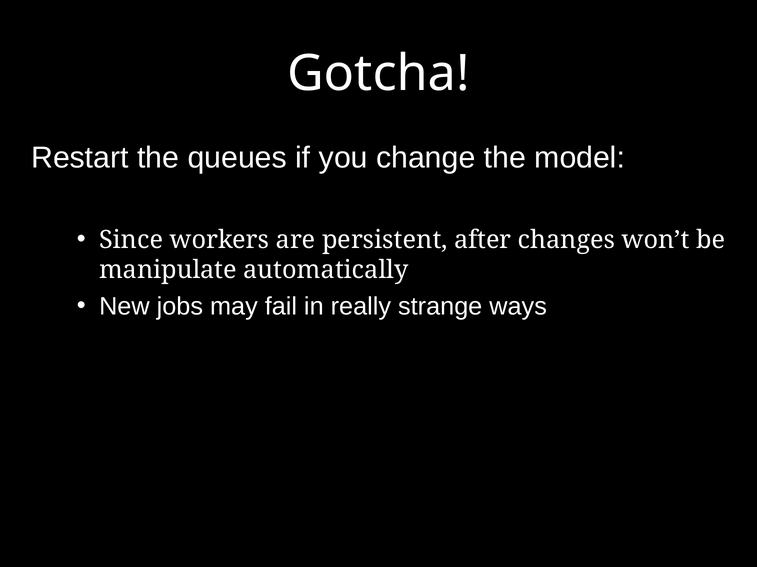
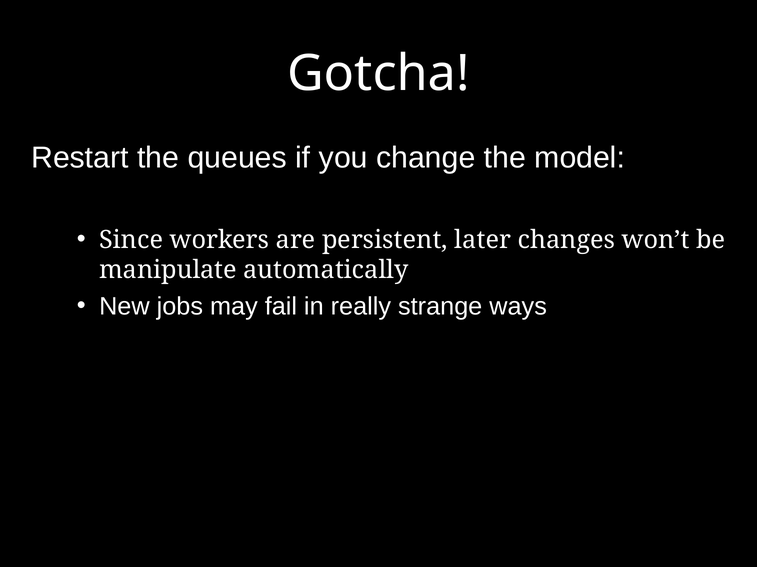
after: after -> later
